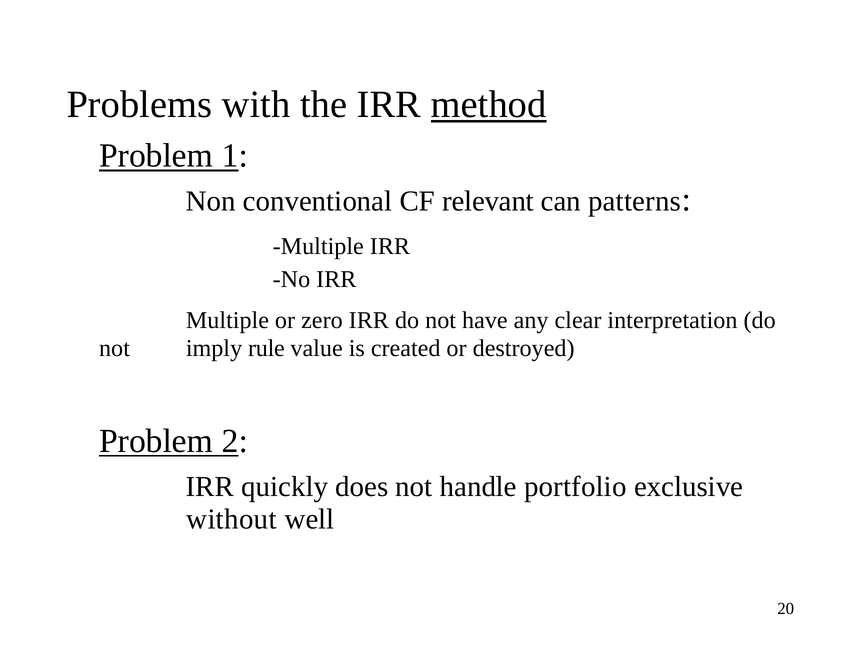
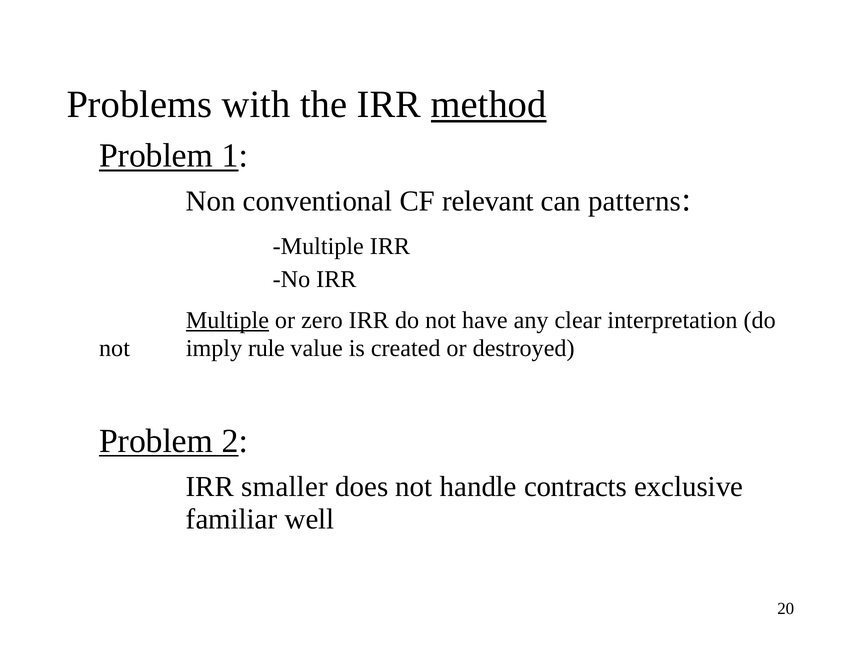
Multiple at (227, 320) underline: none -> present
quickly: quickly -> smaller
portfolio: portfolio -> contracts
without: without -> familiar
